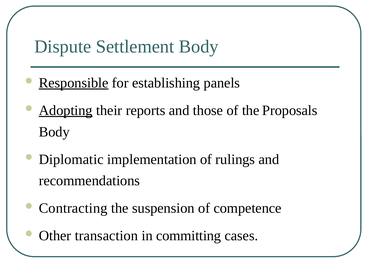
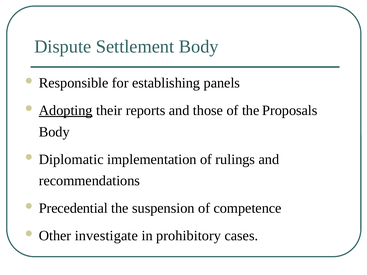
Responsible underline: present -> none
Contracting: Contracting -> Precedential
transaction: transaction -> investigate
committing: committing -> prohibitory
